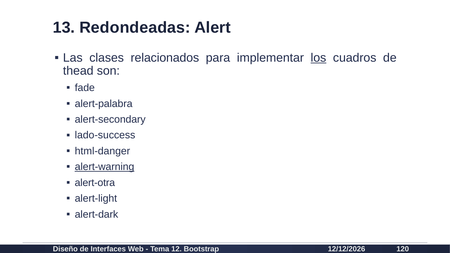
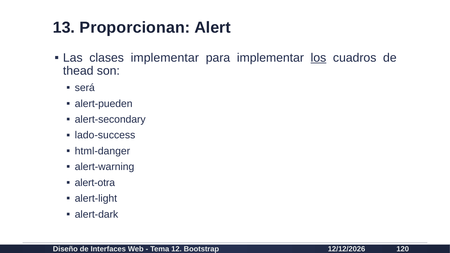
Redondeadas: Redondeadas -> Proporcionan
clases relacionados: relacionados -> implementar
fade: fade -> será
alert-palabra: alert-palabra -> alert-pueden
alert-warning underline: present -> none
